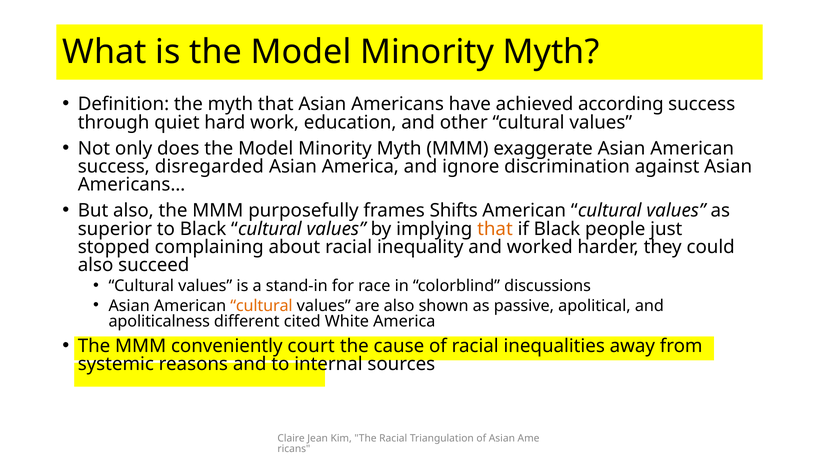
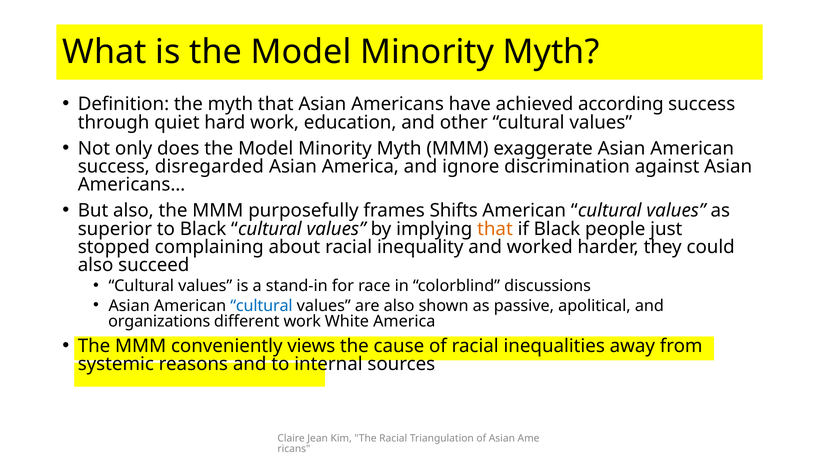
cultural at (262, 306) colour: orange -> blue
apoliticalness: apoliticalness -> organizations
different cited: cited -> work
court: court -> views
